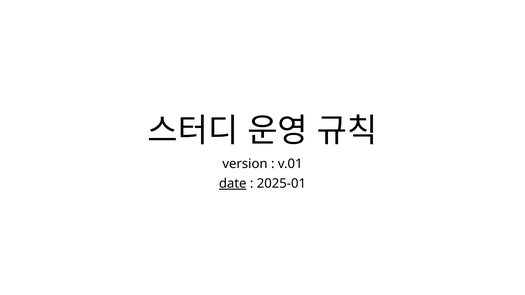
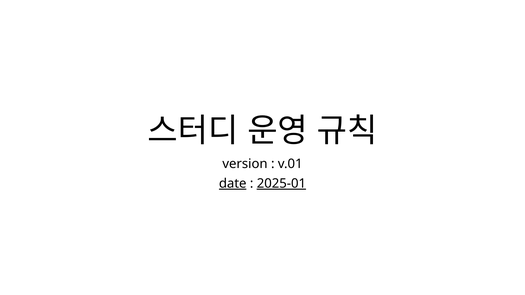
2025-01 underline: none -> present
